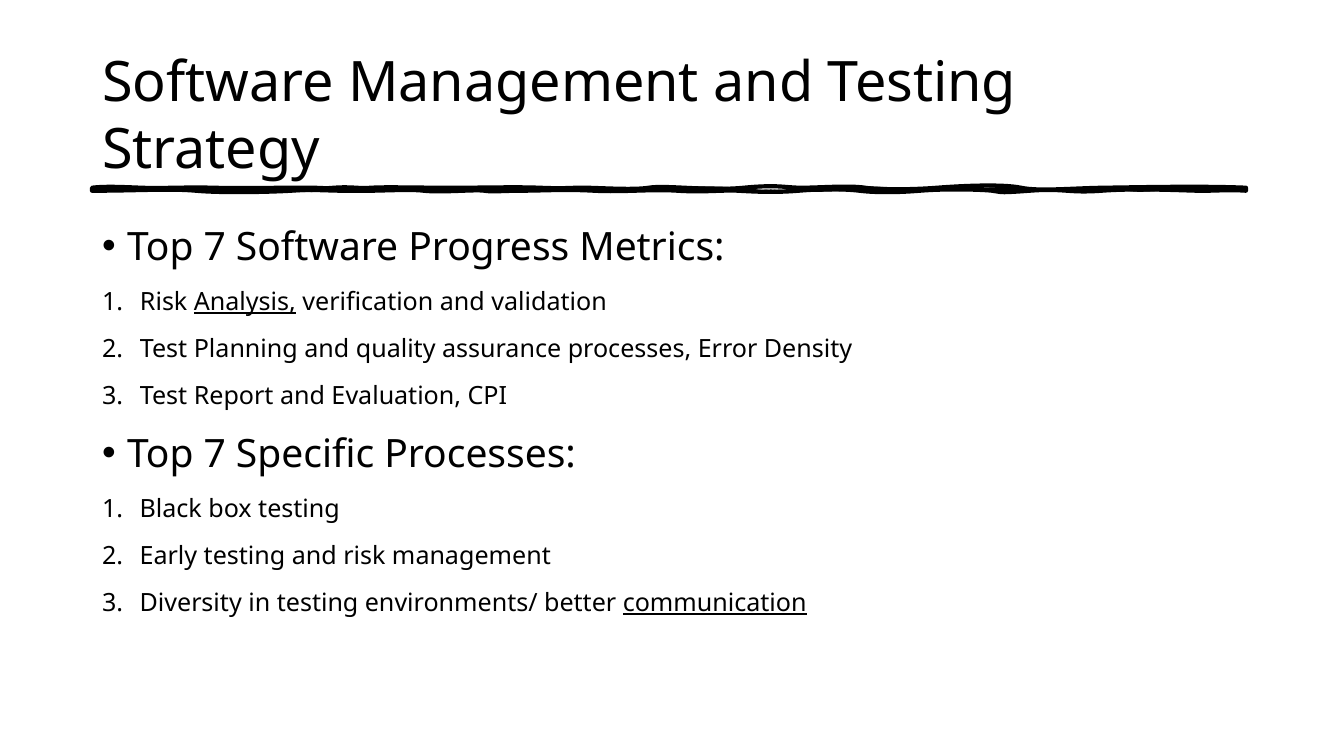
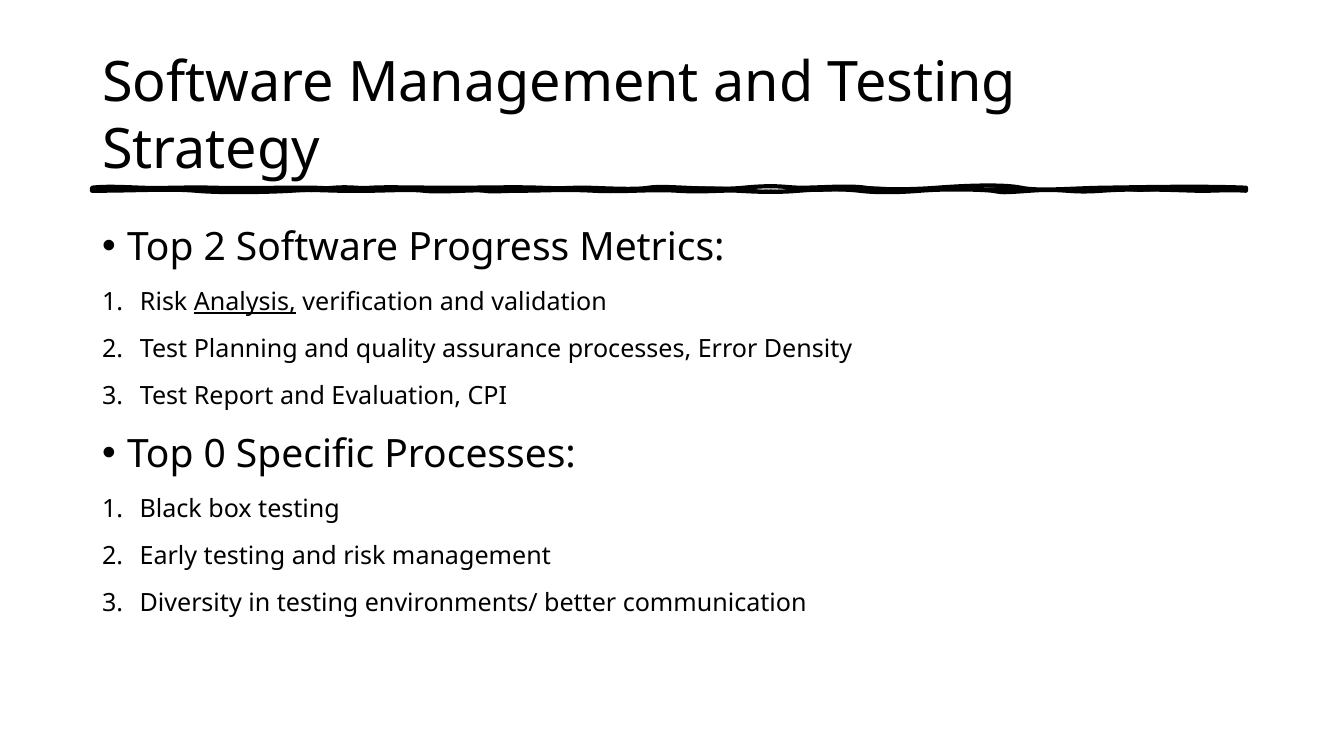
7 at (215, 248): 7 -> 2
7 at (215, 454): 7 -> 0
communication underline: present -> none
